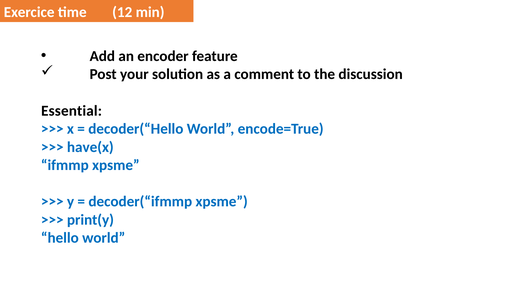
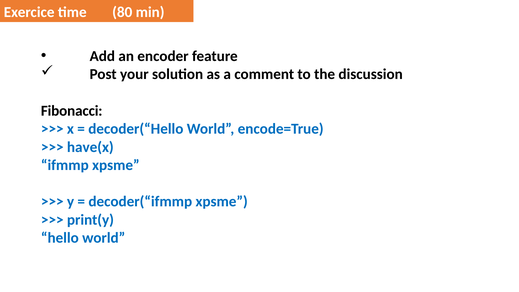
12: 12 -> 80
Essential: Essential -> Fibonacci
